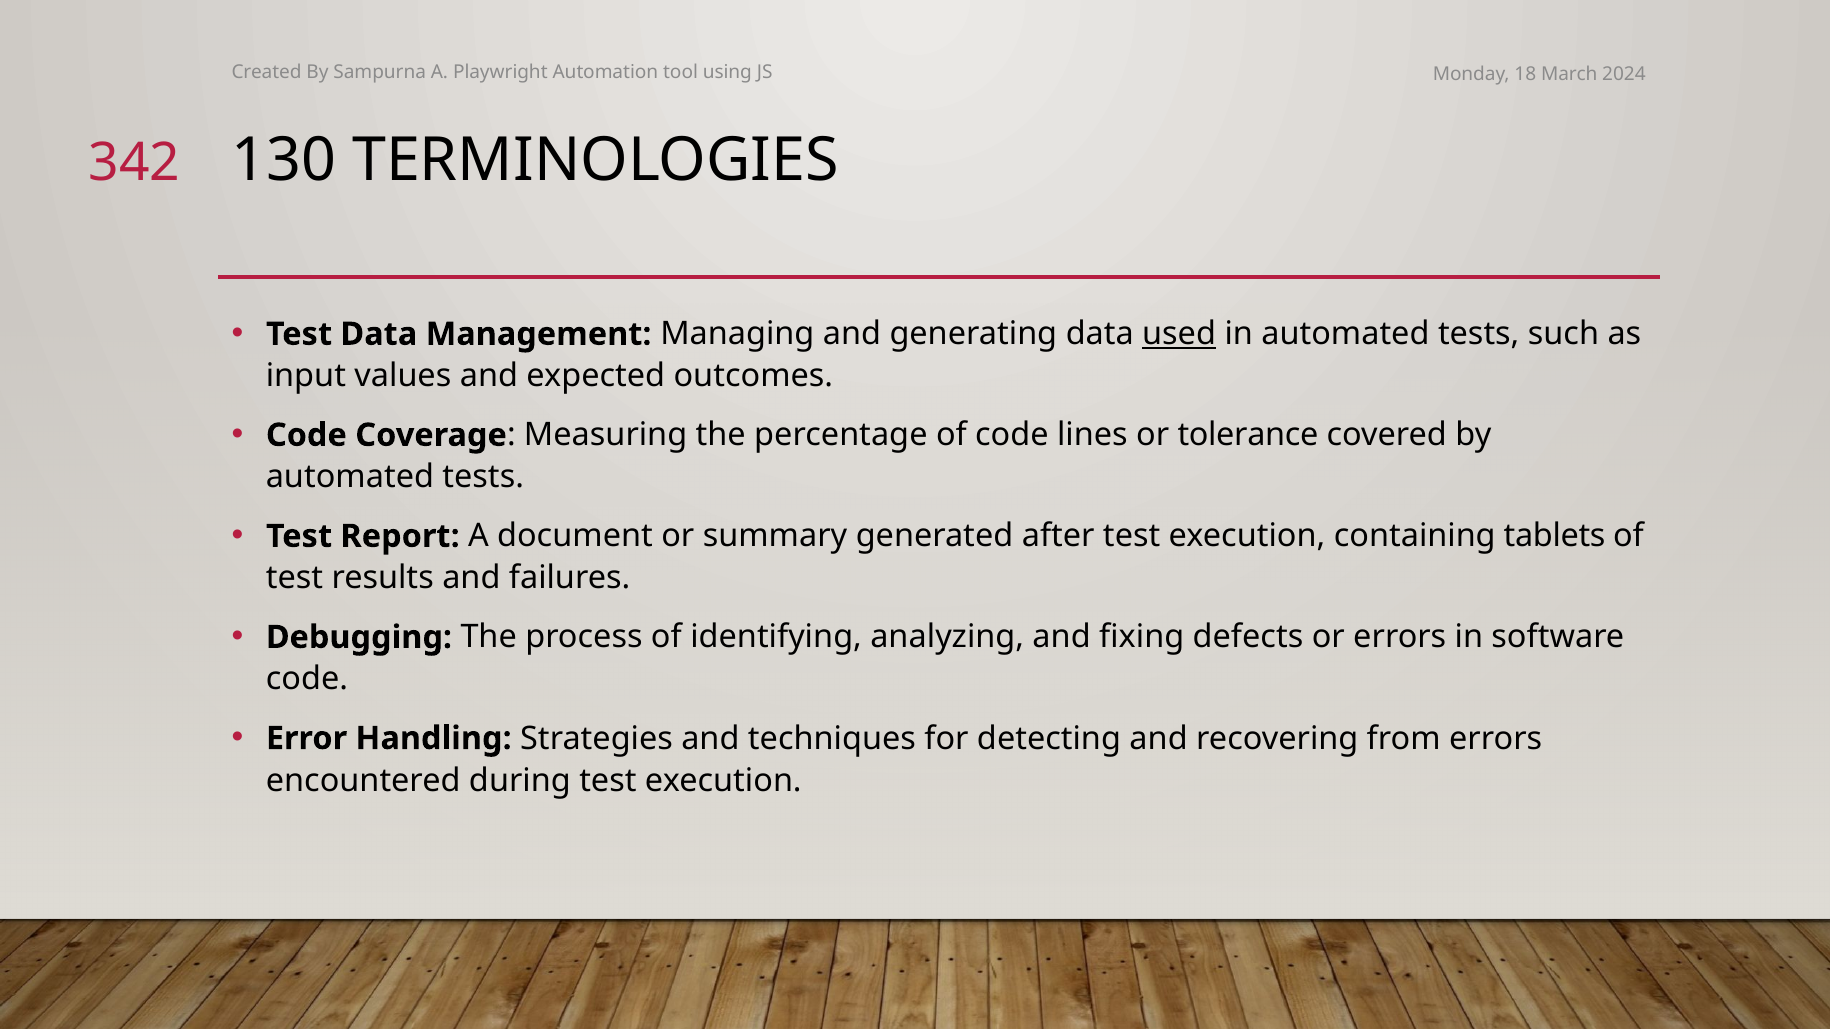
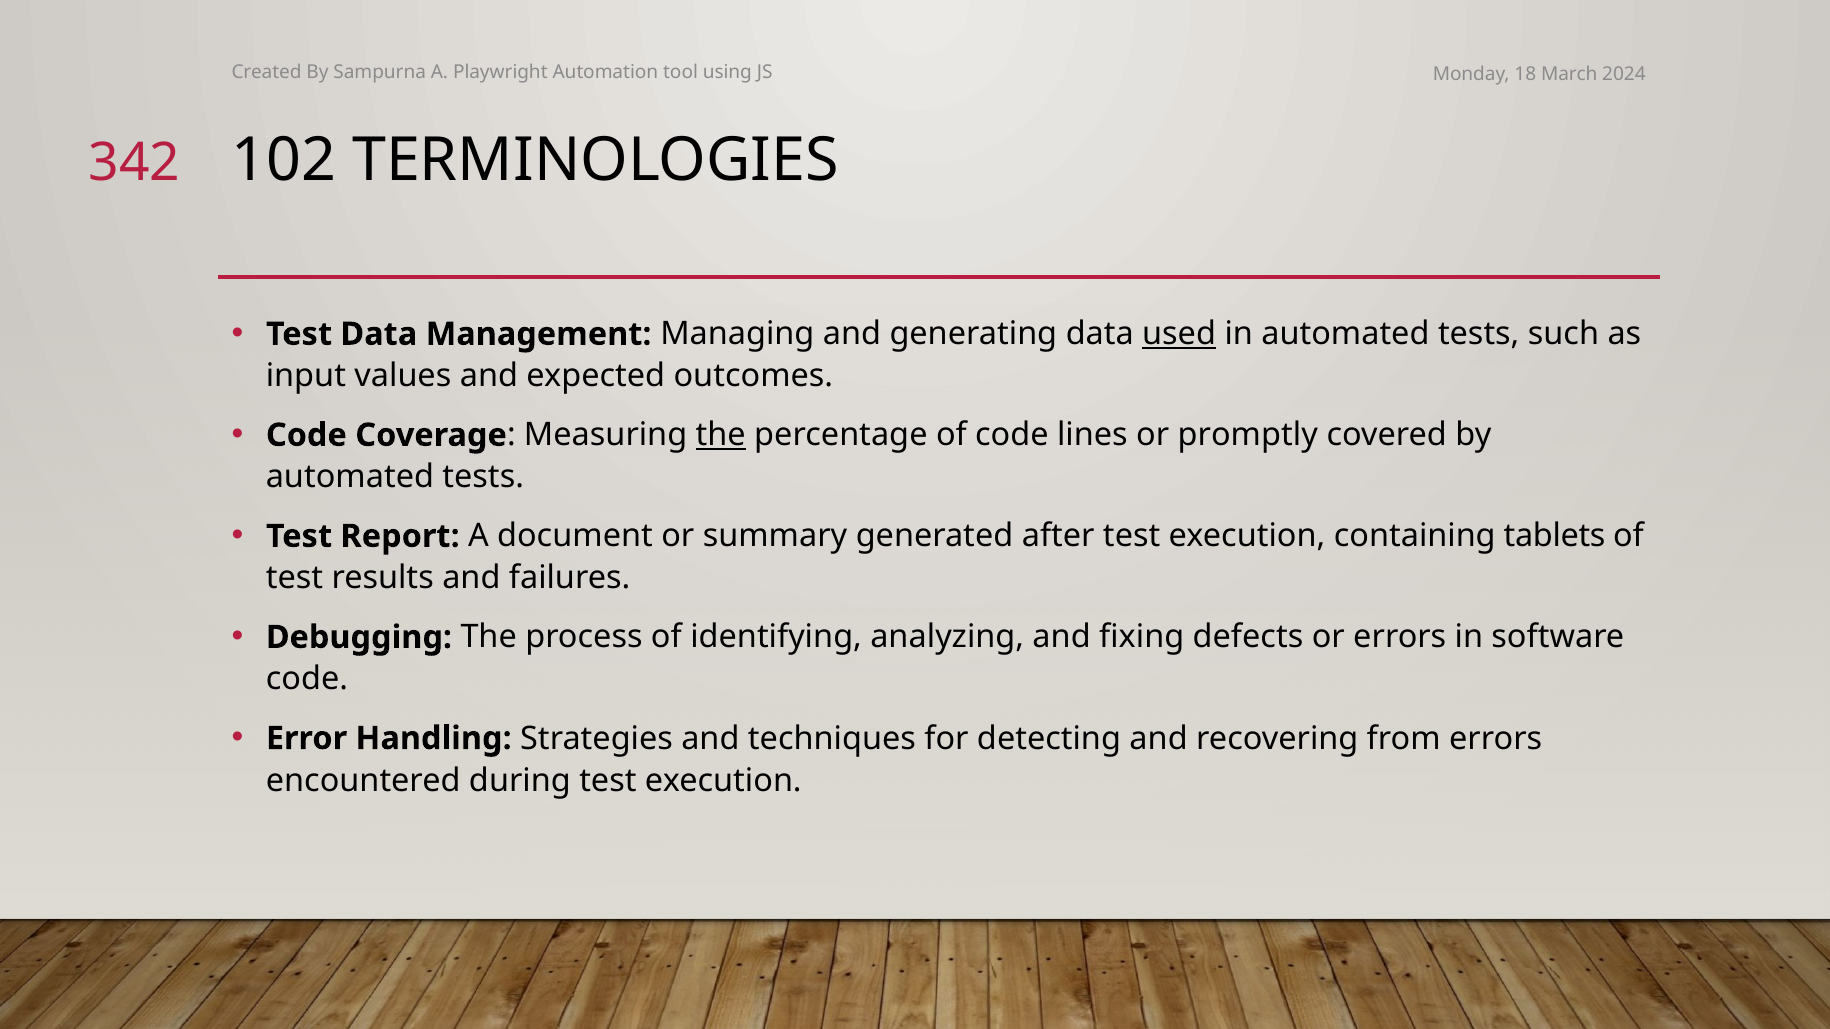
130: 130 -> 102
the at (721, 435) underline: none -> present
tolerance: tolerance -> promptly
